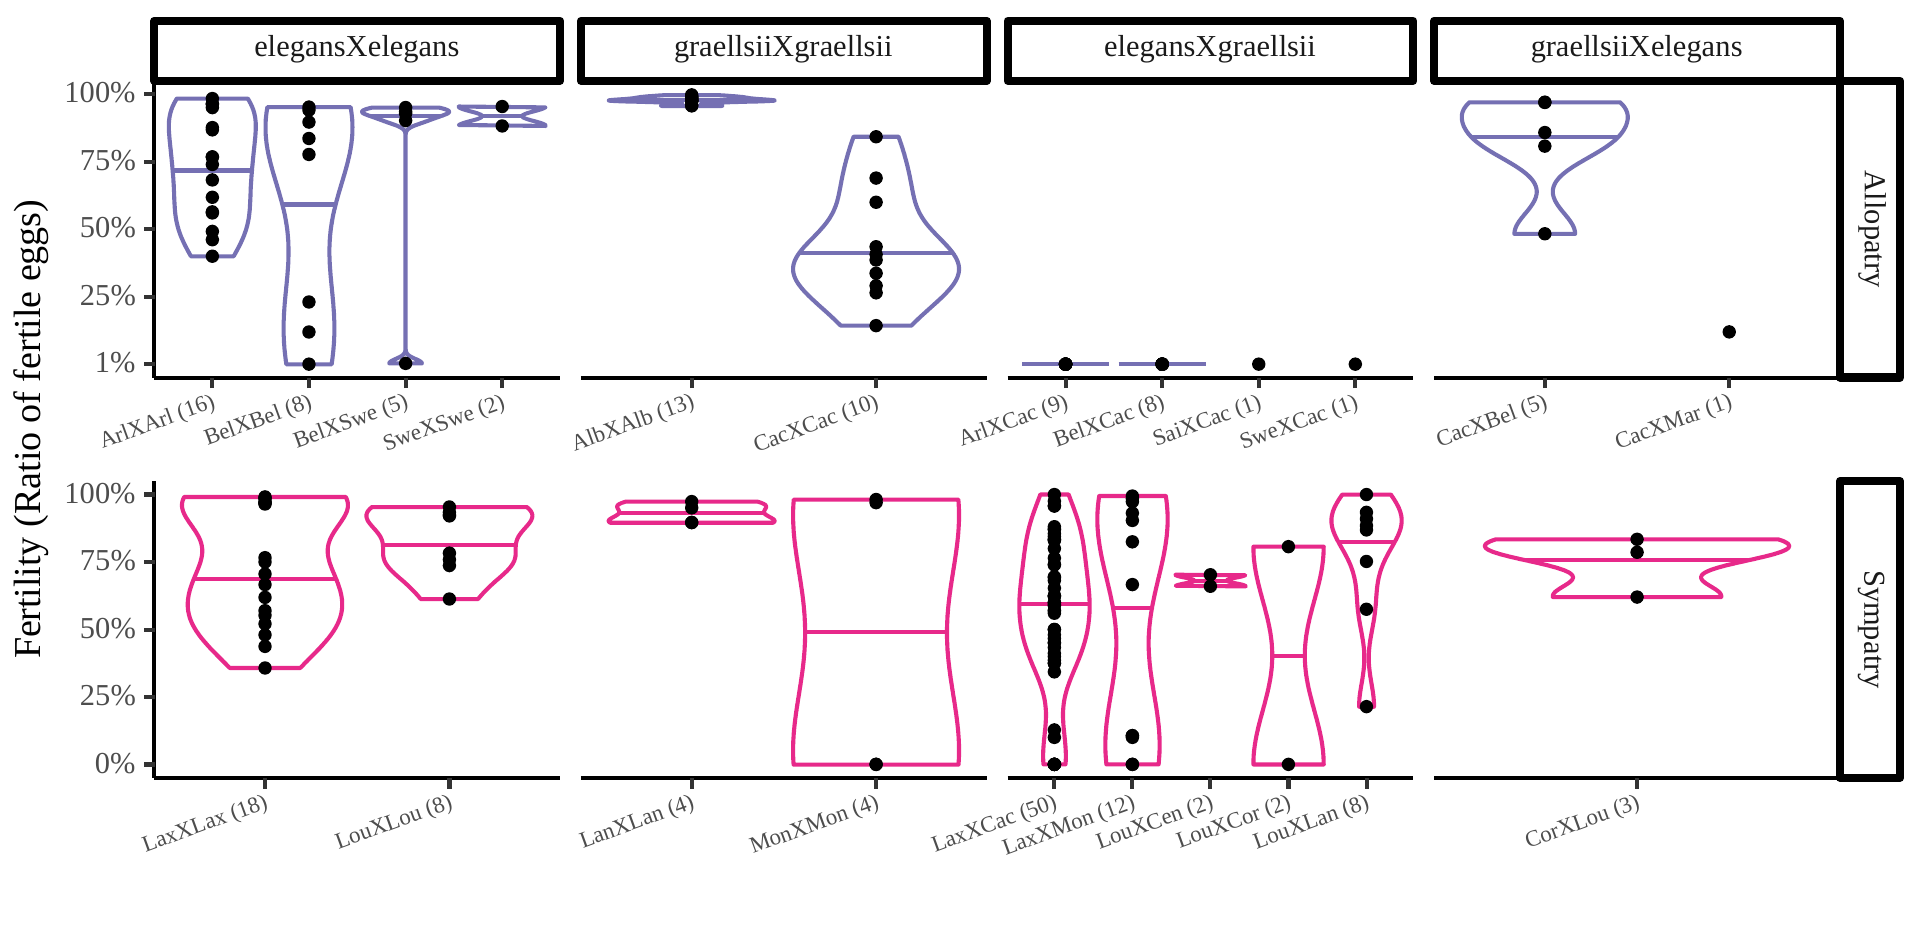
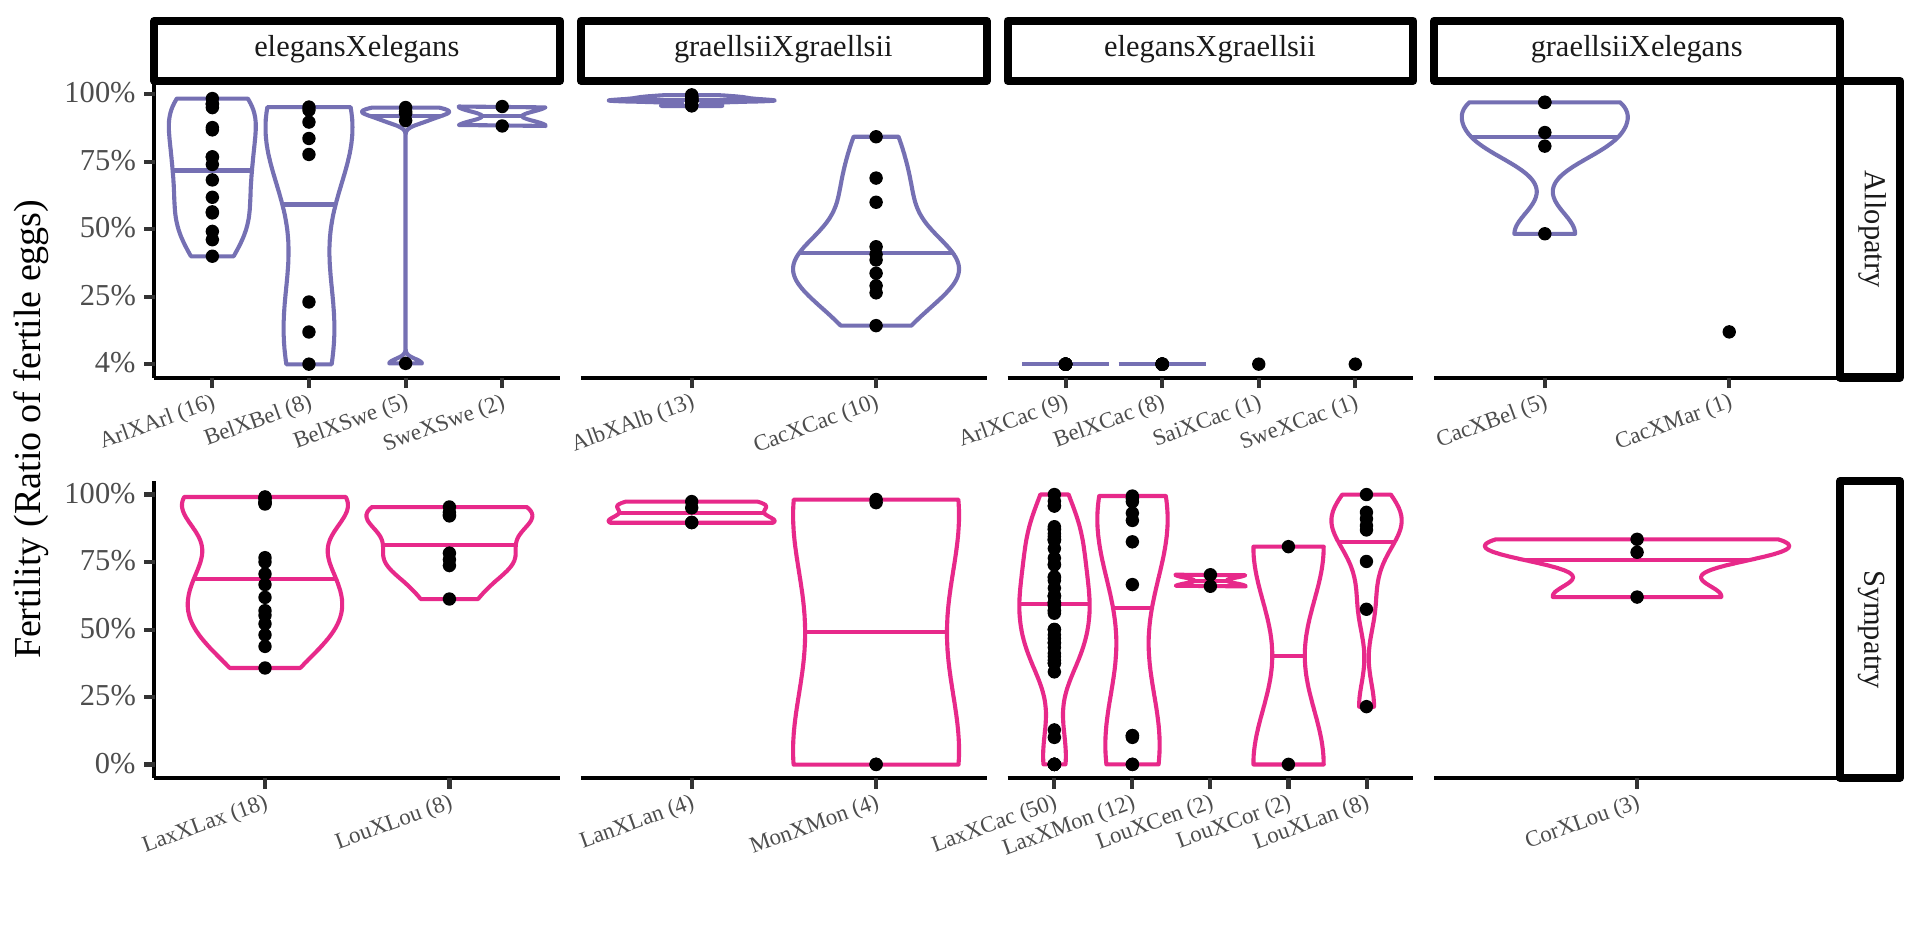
1%: 1% -> 4%
